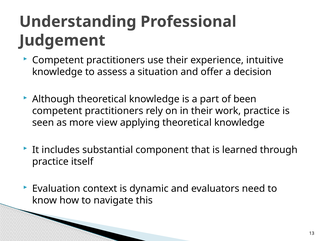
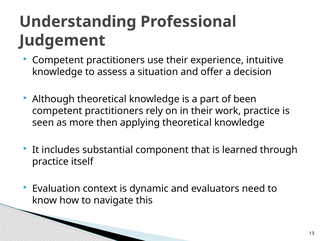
view: view -> then
